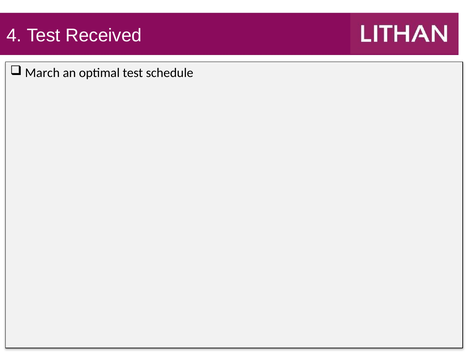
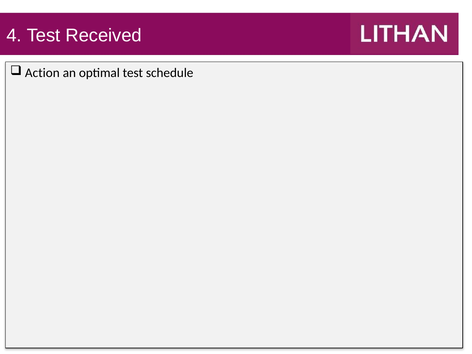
March: March -> Action
